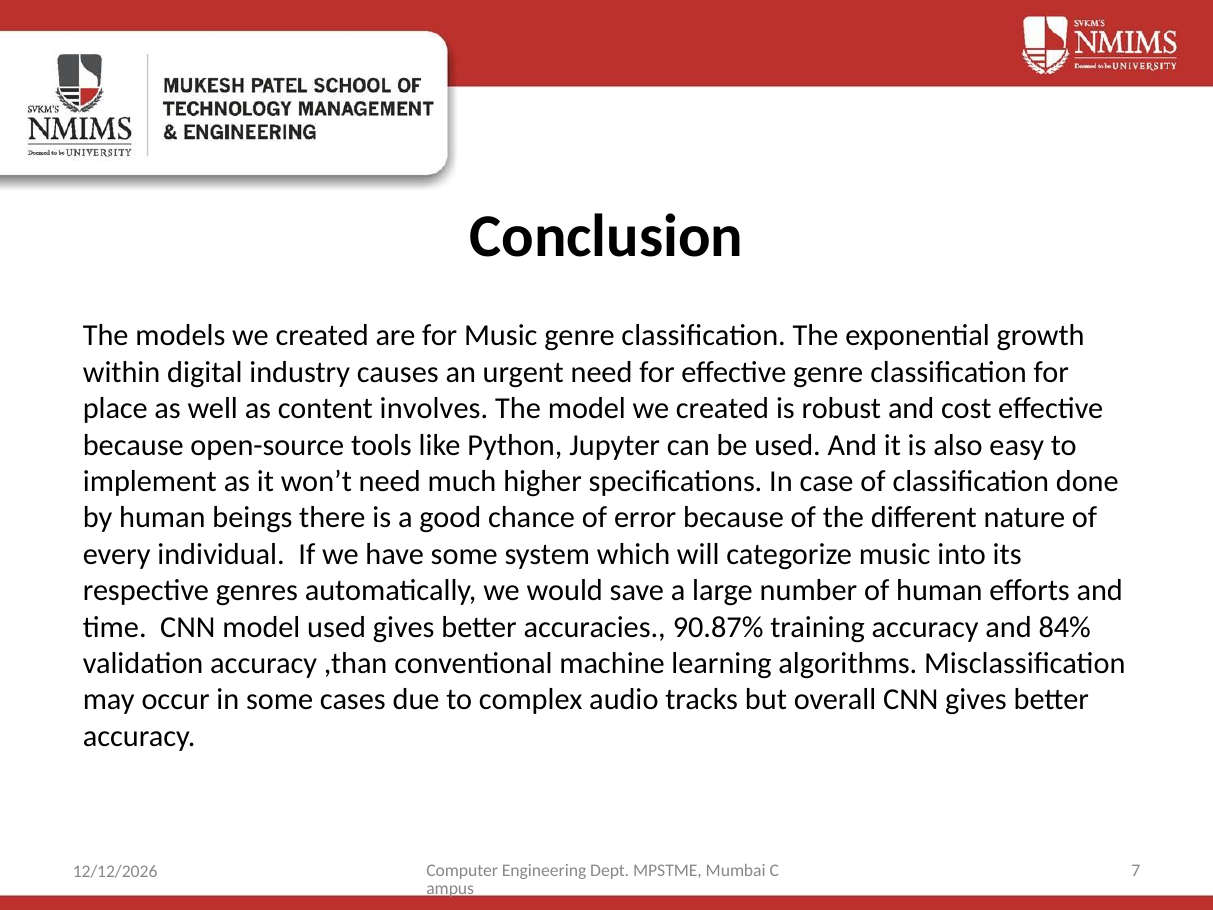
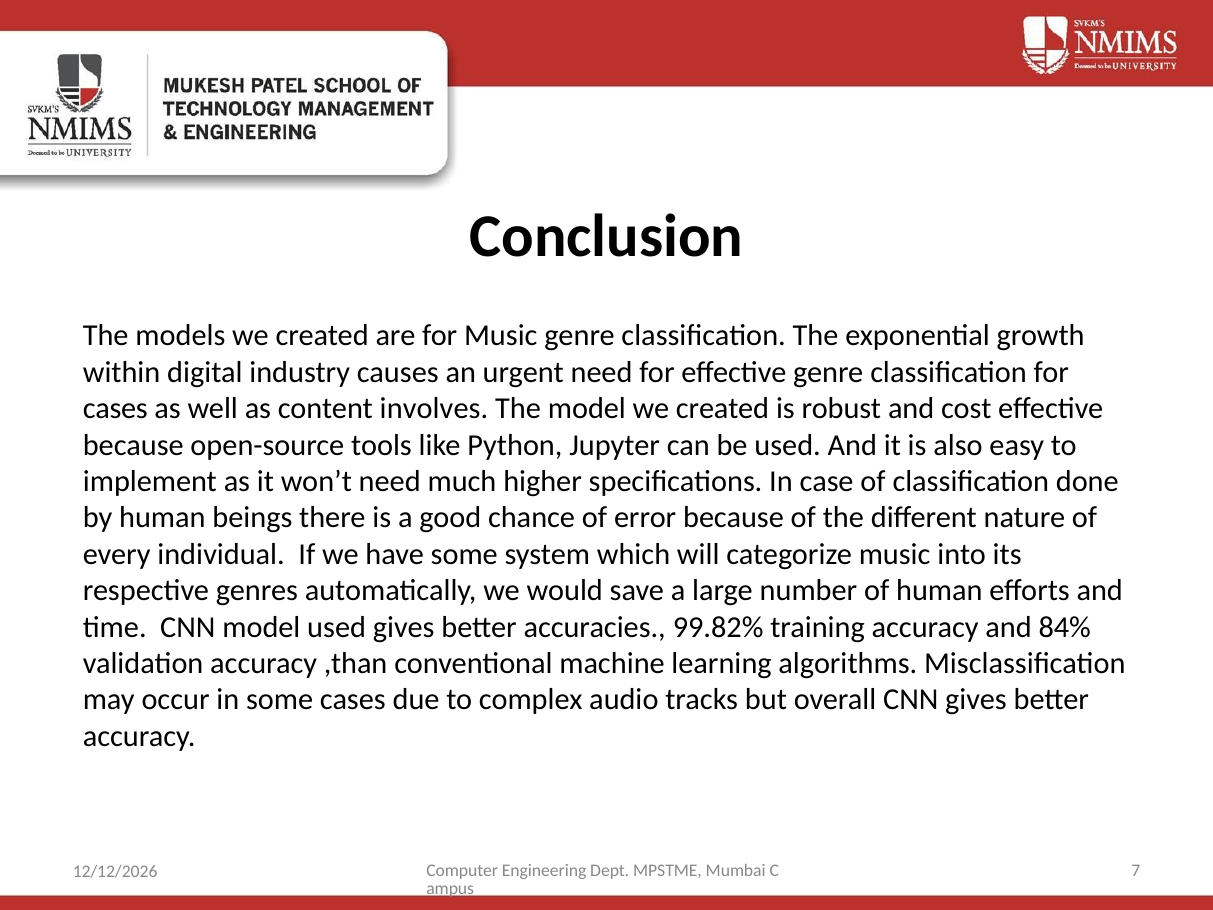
place at (115, 408): place -> cases
90.87%: 90.87% -> 99.82%
